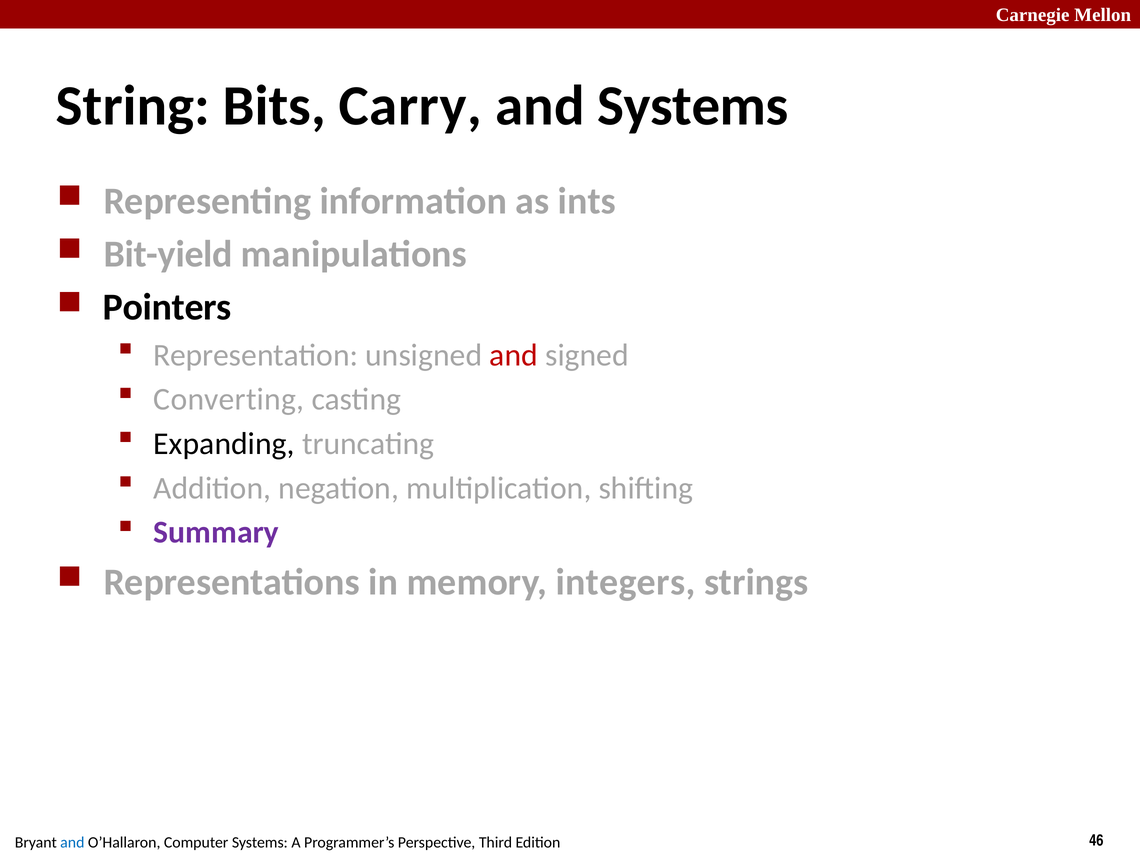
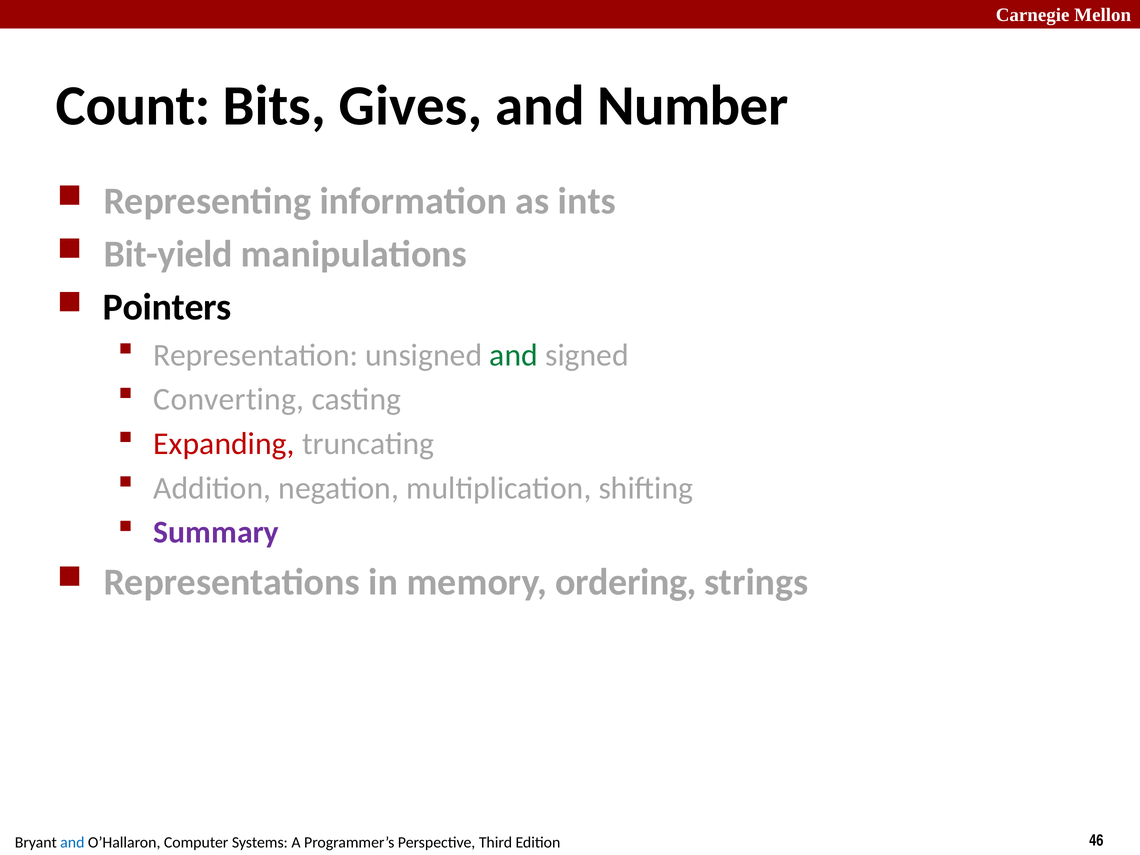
String: String -> Count
Carry: Carry -> Gives
and Systems: Systems -> Number
and at (514, 355) colour: red -> green
Expanding colour: black -> red
integers: integers -> ordering
